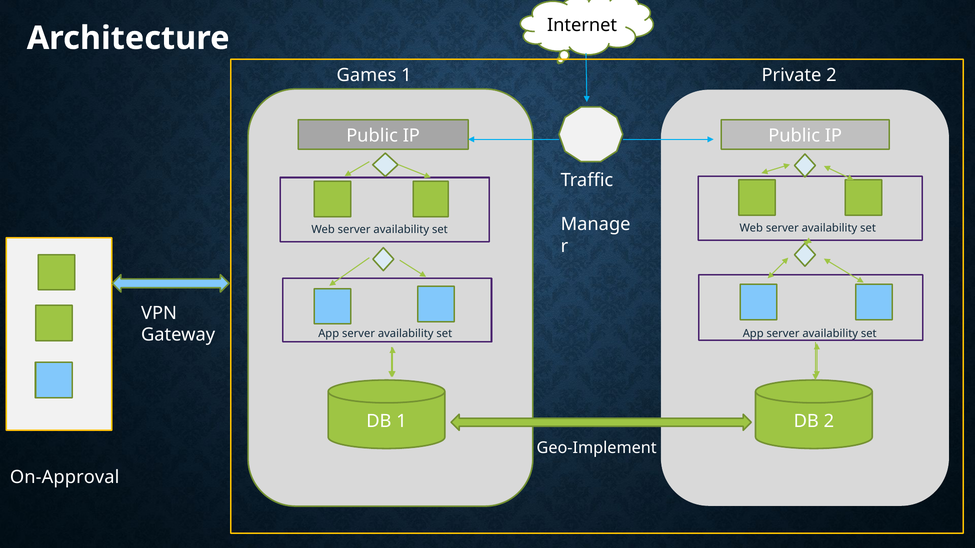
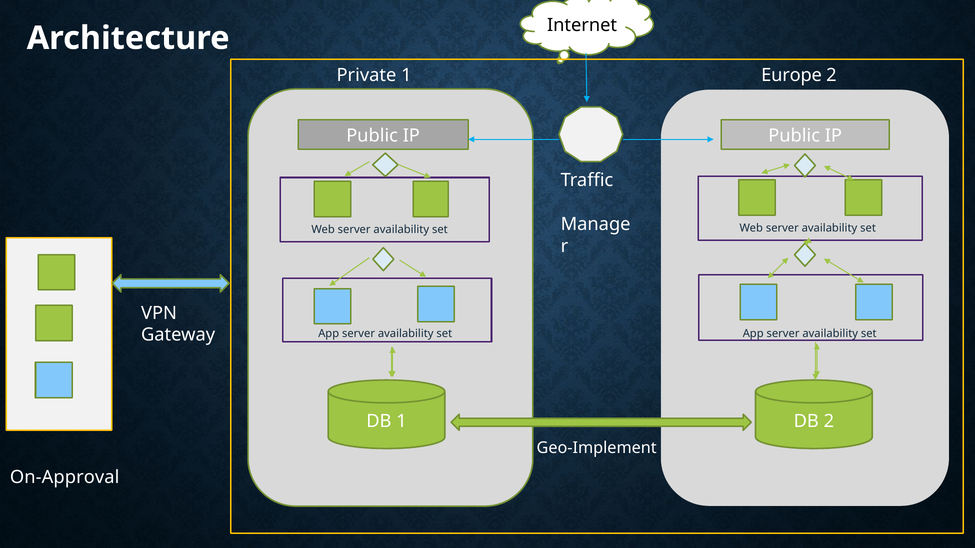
Games: Games -> Private
Private: Private -> Europe
